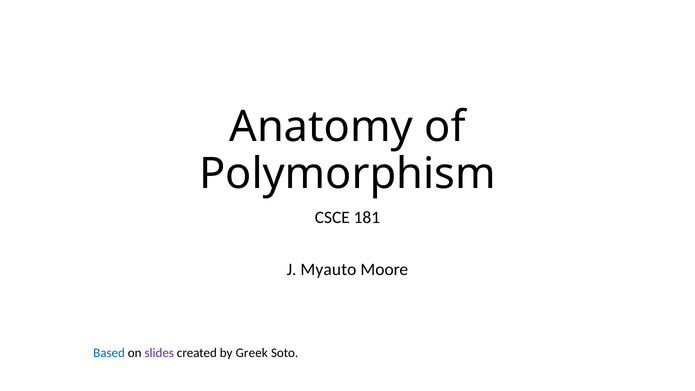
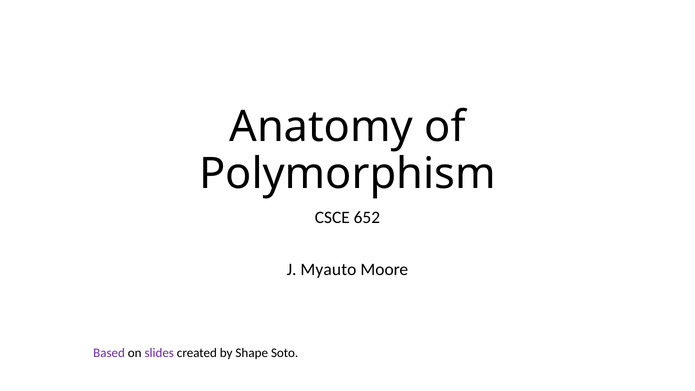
181: 181 -> 652
Based colour: blue -> purple
Greek: Greek -> Shape
